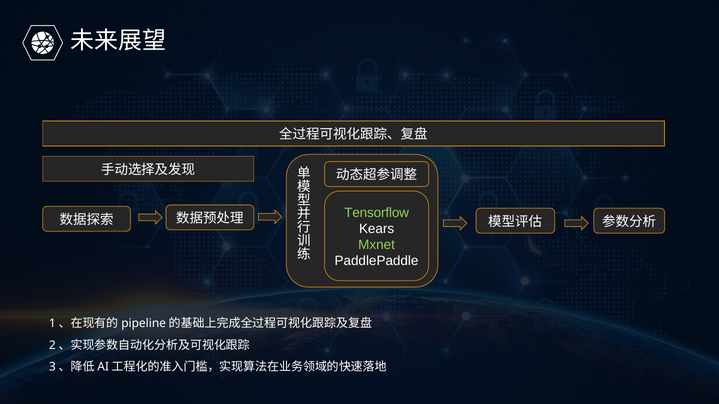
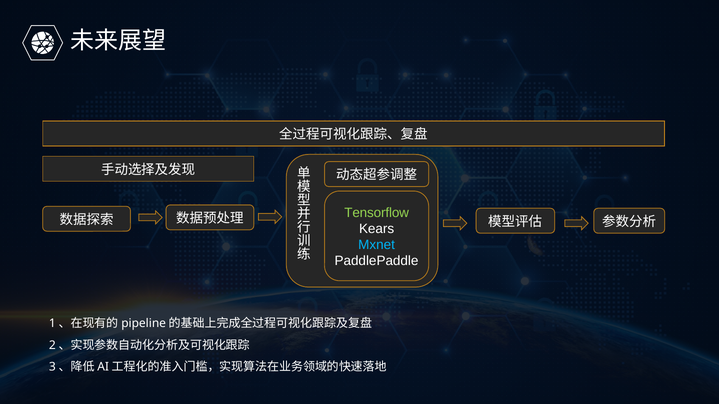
Mxnet colour: light green -> light blue
